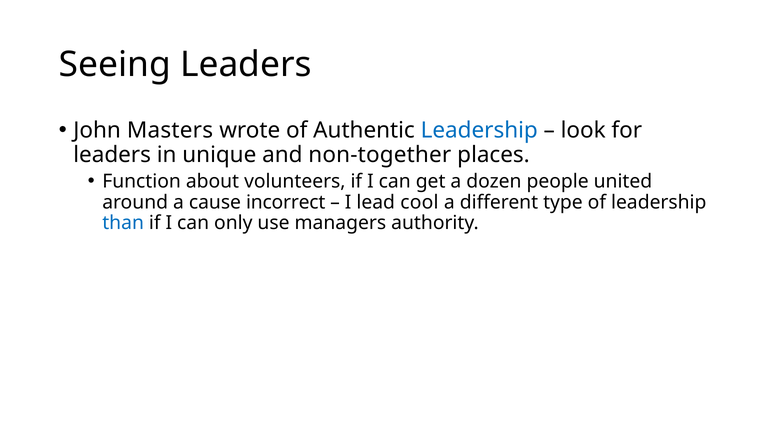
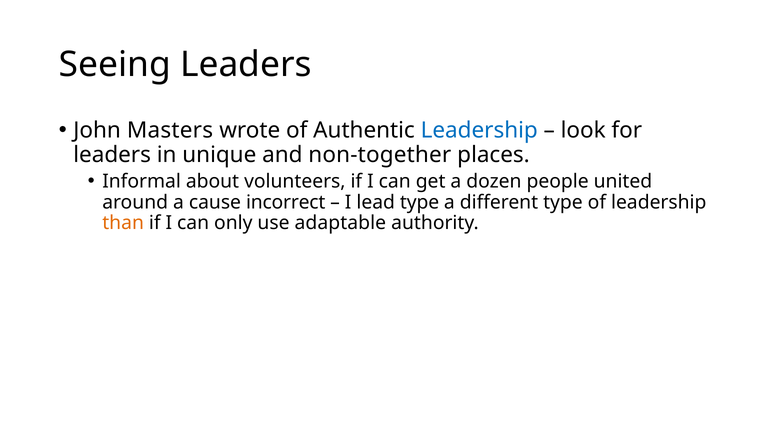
Function: Function -> Informal
lead cool: cool -> type
than colour: blue -> orange
managers: managers -> adaptable
